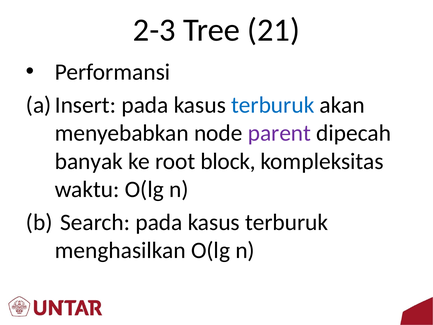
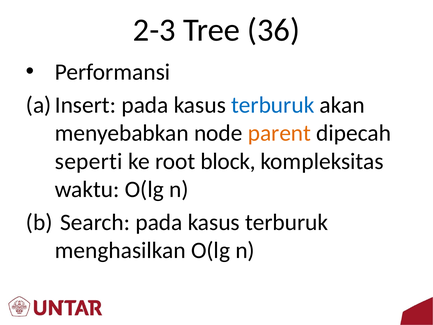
21: 21 -> 36
parent colour: purple -> orange
banyak: banyak -> seperti
